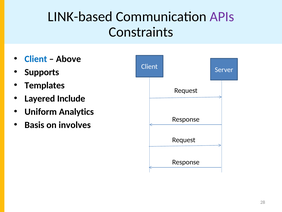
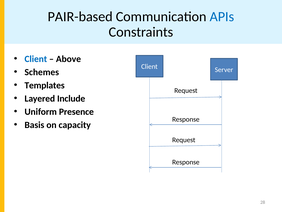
LINK-based: LINK-based -> PAIR-based
APIs colour: purple -> blue
Supports: Supports -> Schemes
Analytics: Analytics -> Presence
involves: involves -> capacity
